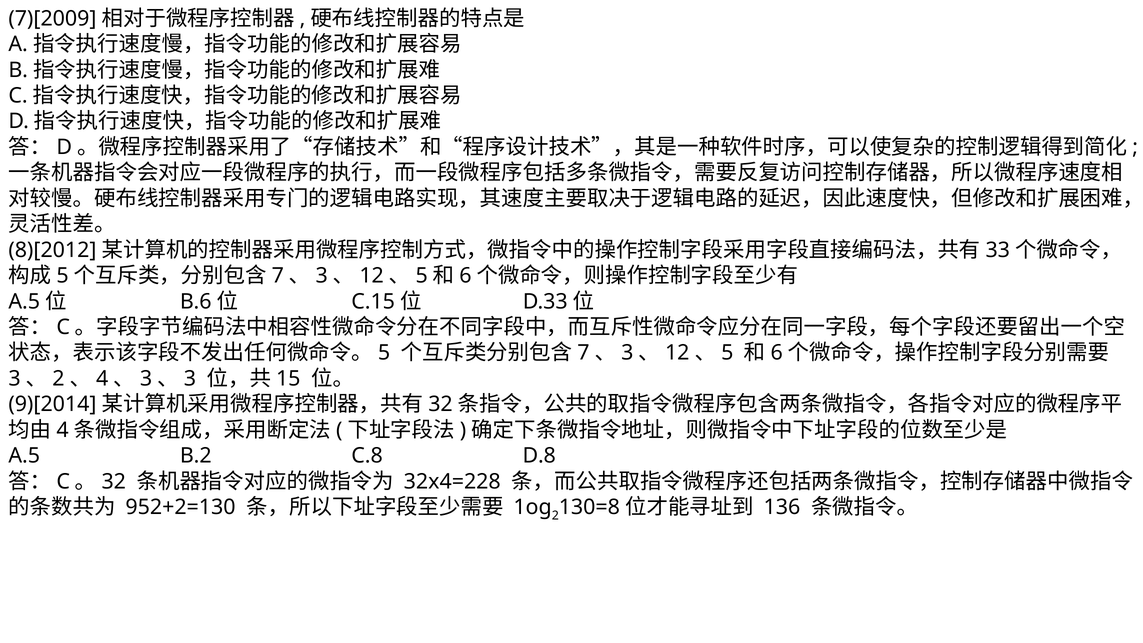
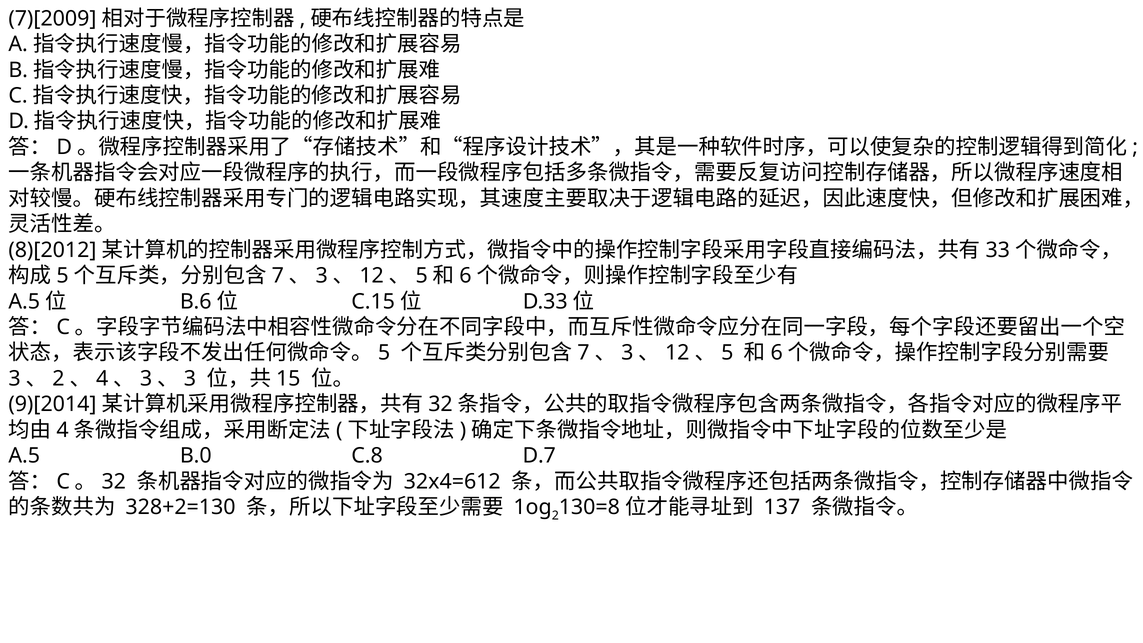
B.2: B.2 -> B.0
D.8: D.8 -> D.7
32x4=228: 32x4=228 -> 32x4=612
952+2=130: 952+2=130 -> 328+2=130
136: 136 -> 137
